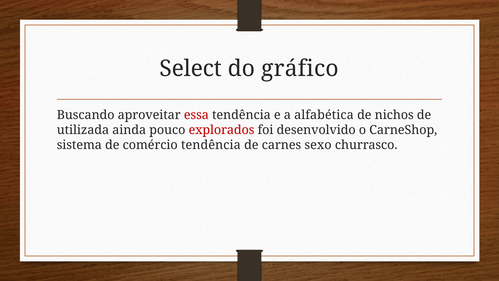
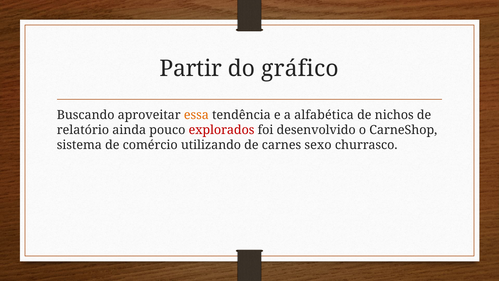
Select: Select -> Partir
essa colour: red -> orange
utilizada: utilizada -> relatório
comércio tendência: tendência -> utilizando
